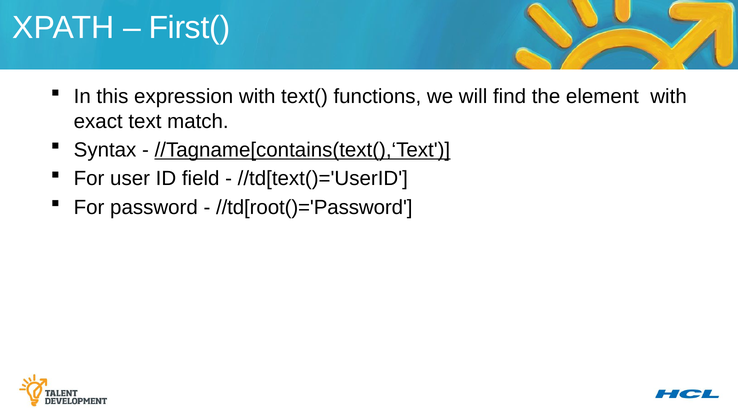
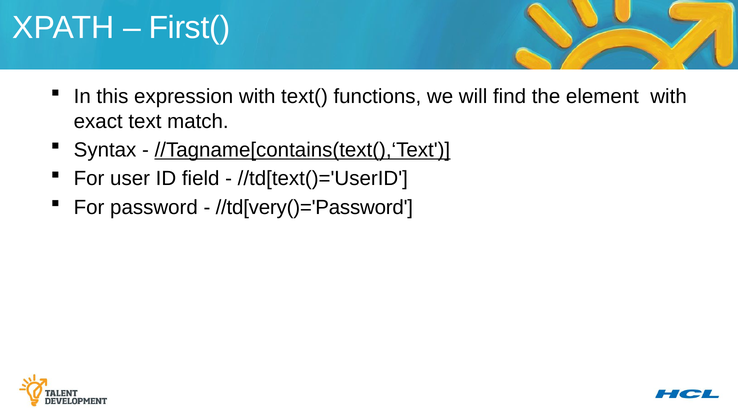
//td[root()='Password: //td[root()='Password -> //td[very()='Password
